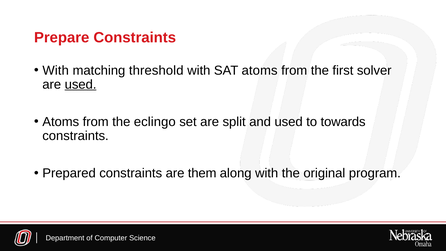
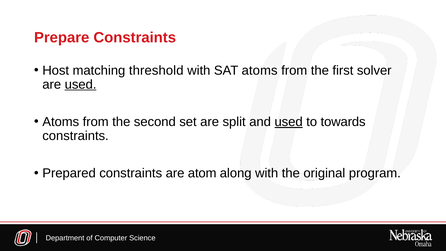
With at (56, 70): With -> Host
eclingo: eclingo -> second
used at (289, 122) underline: none -> present
them: them -> atom
